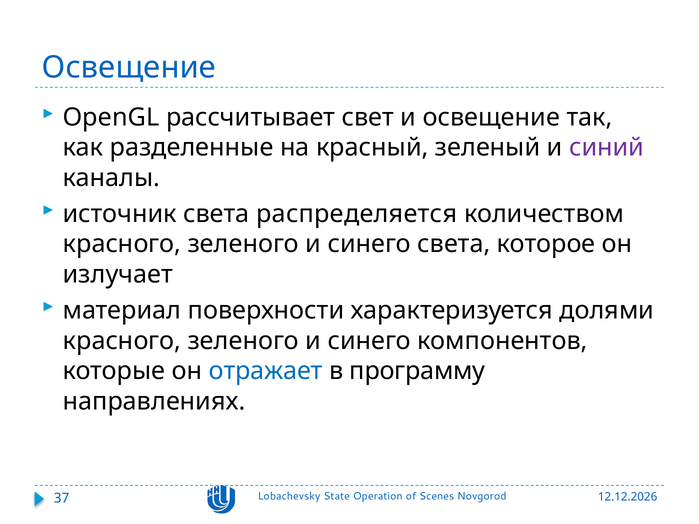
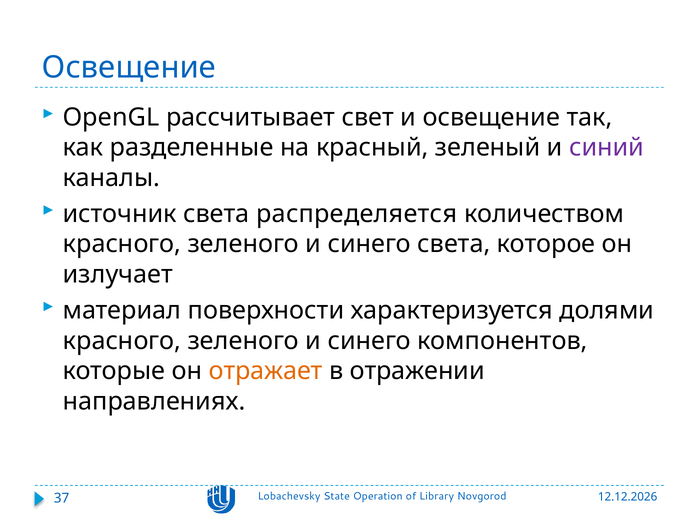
отражает colour: blue -> orange
программу: программу -> отражении
Scenes: Scenes -> Library
